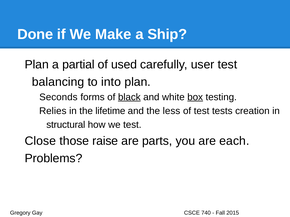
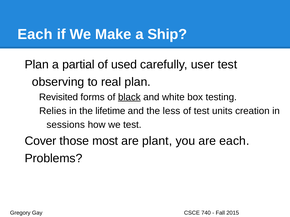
Done at (35, 34): Done -> Each
balancing: balancing -> observing
into: into -> real
Seconds: Seconds -> Revisited
box underline: present -> none
tests: tests -> units
structural: structural -> sessions
Close: Close -> Cover
raise: raise -> most
parts: parts -> plant
